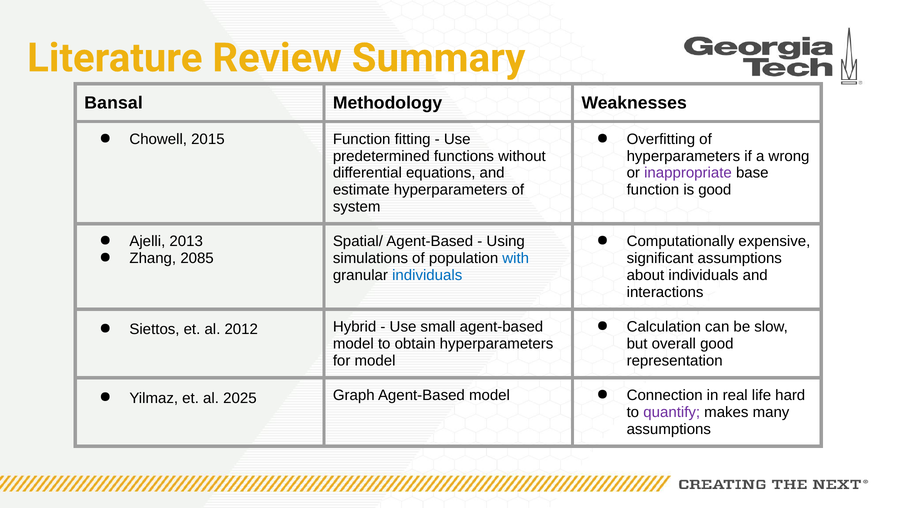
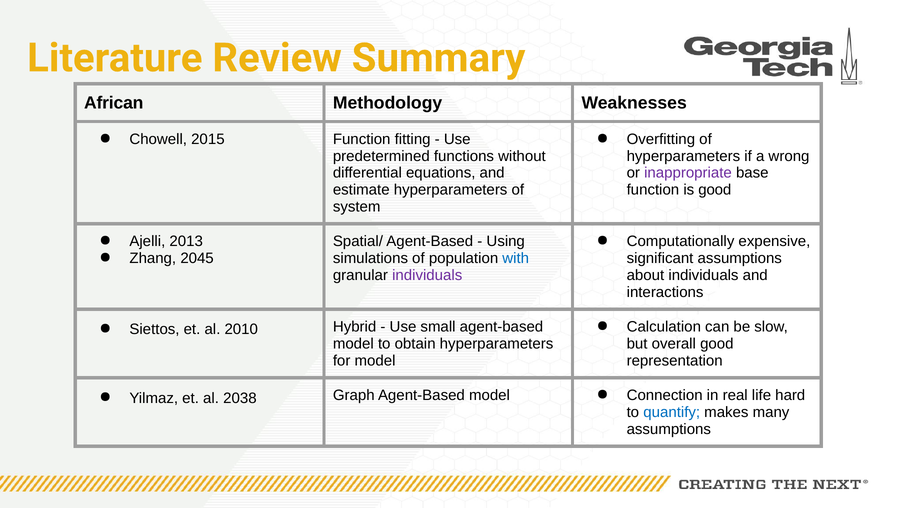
Bansal: Bansal -> African
2085: 2085 -> 2045
individuals at (427, 275) colour: blue -> purple
2012: 2012 -> 2010
2025: 2025 -> 2038
quantify colour: purple -> blue
